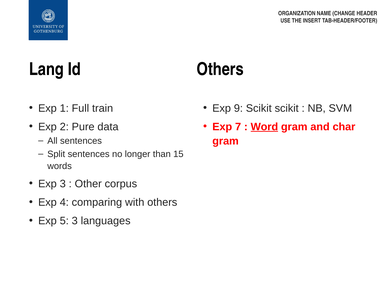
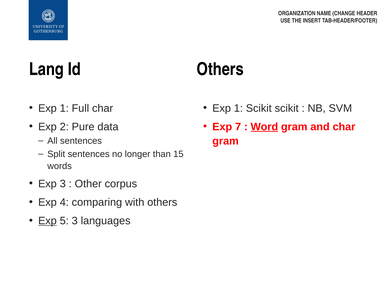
Full train: train -> char
9 at (238, 108): 9 -> 1
Exp at (47, 221) underline: none -> present
